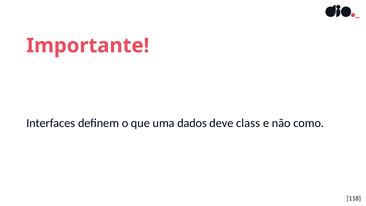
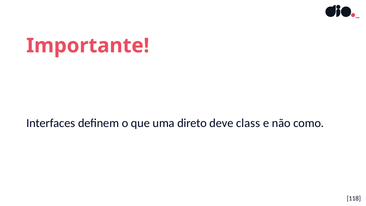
dados: dados -> direto
